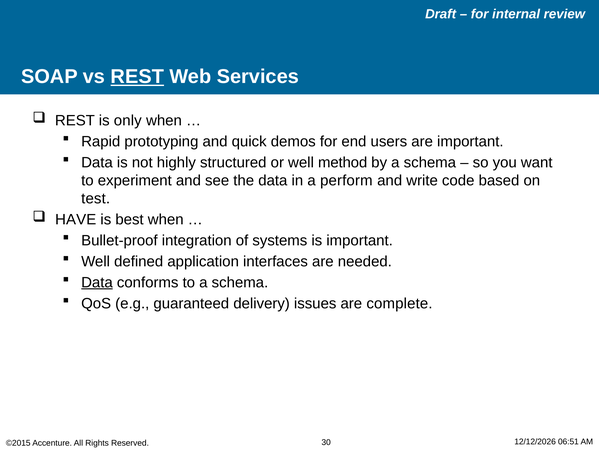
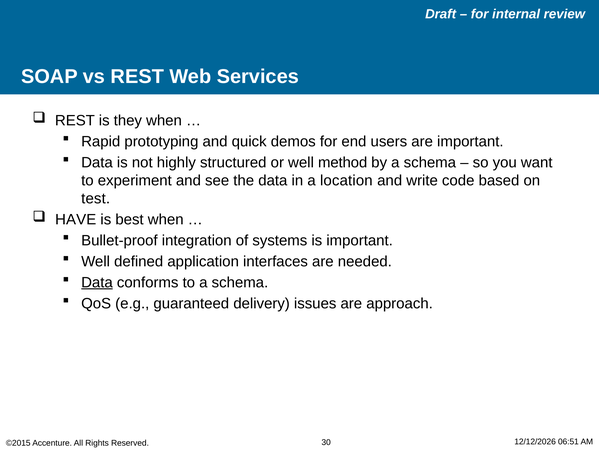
REST at (137, 77) underline: present -> none
only: only -> they
perform: perform -> location
complete: complete -> approach
